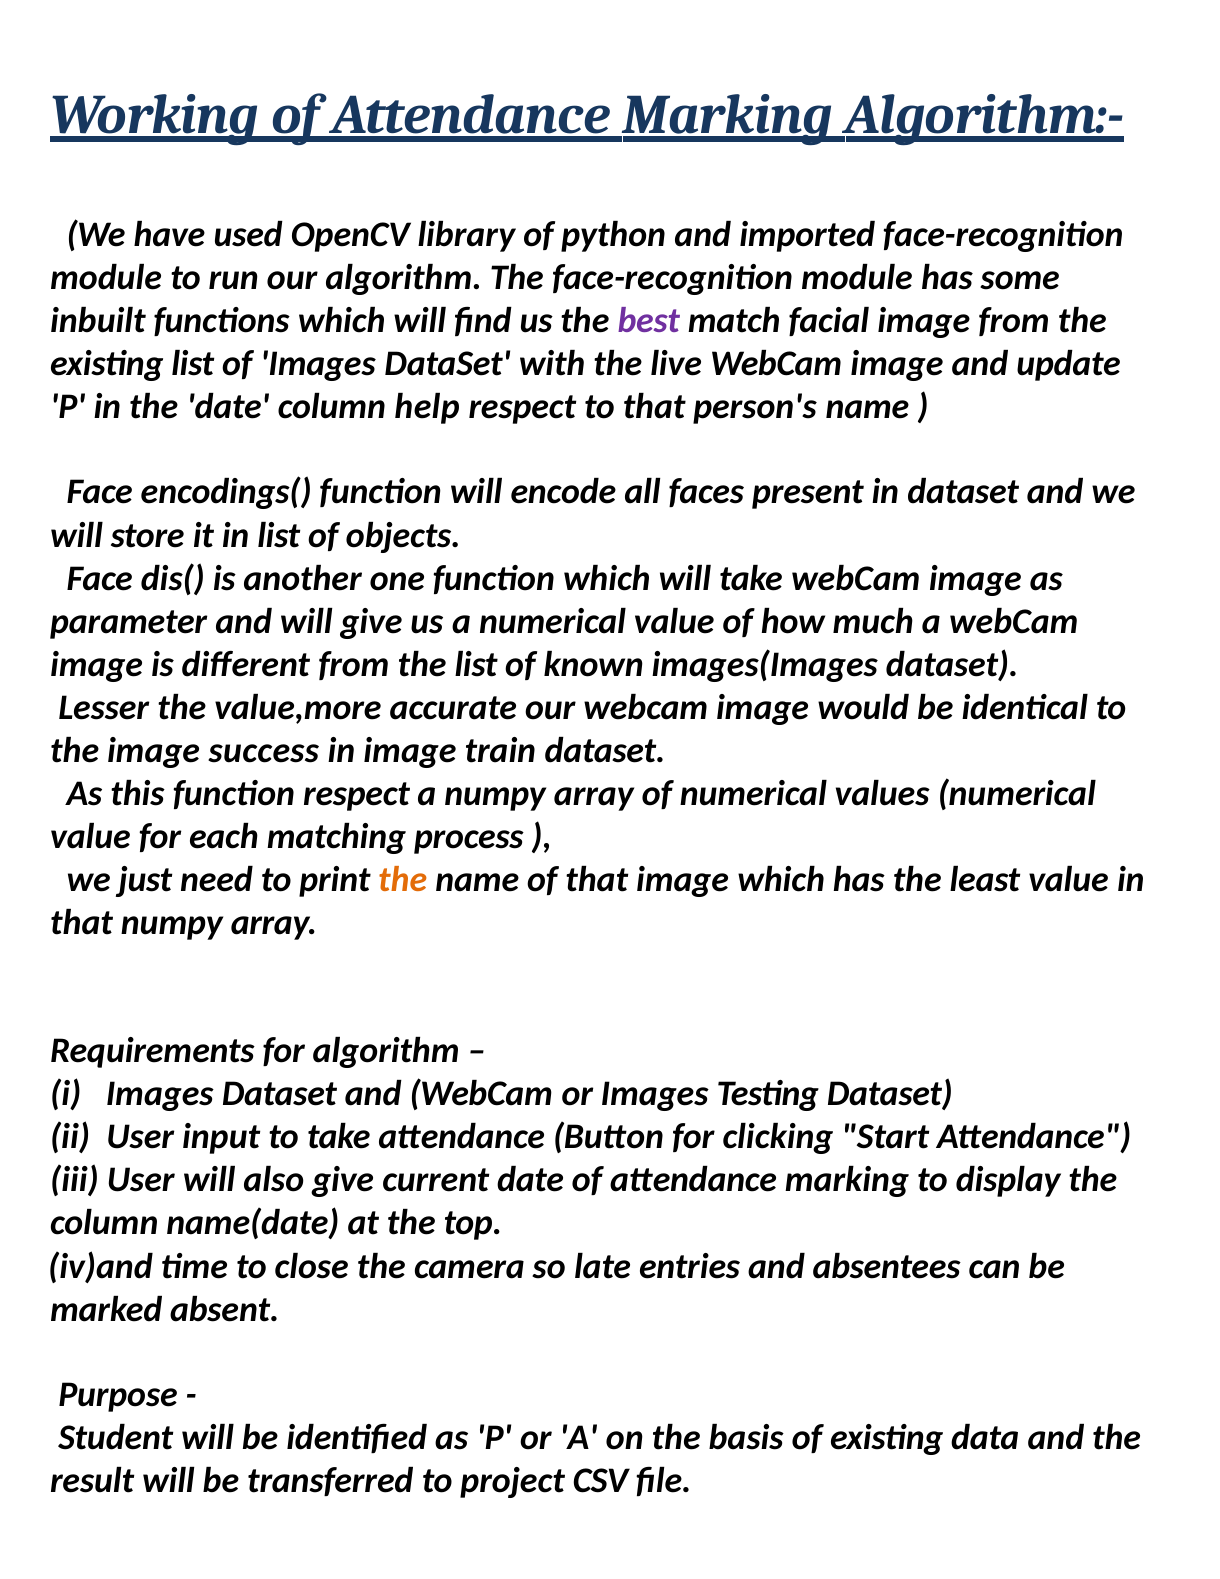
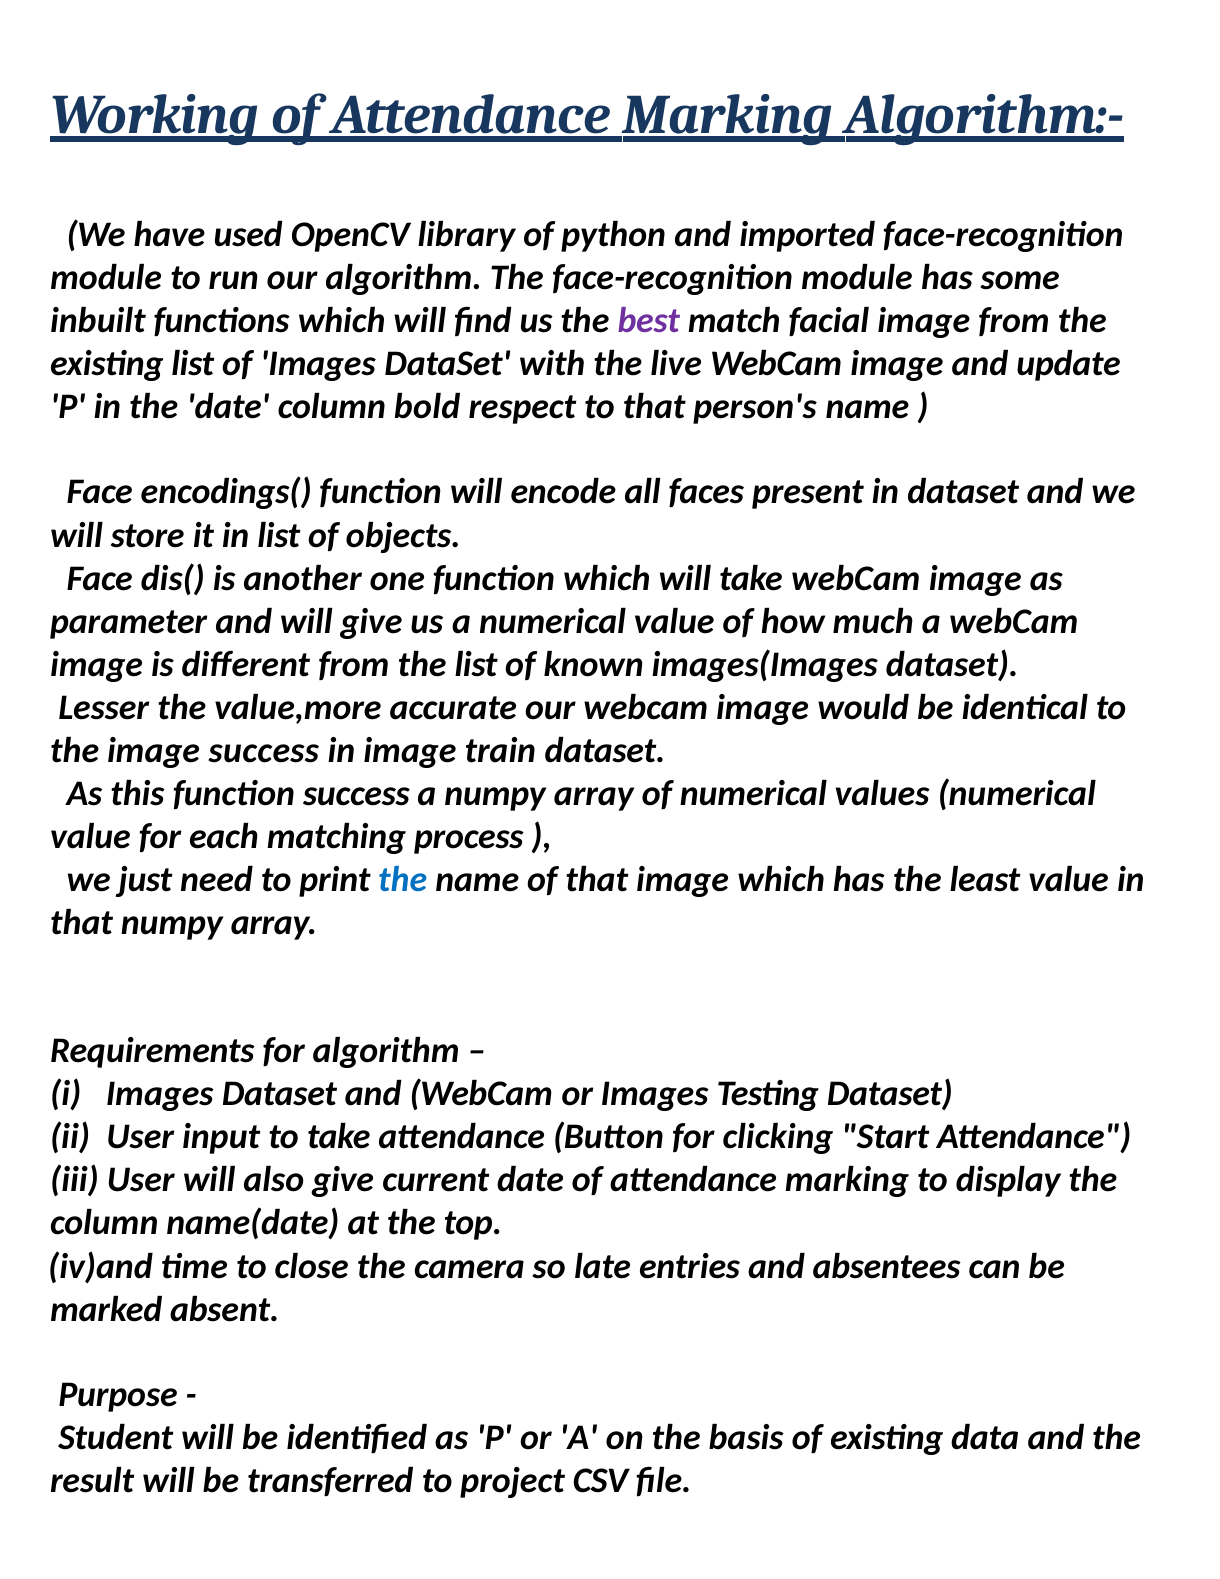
help: help -> bold
function respect: respect -> success
the at (403, 880) colour: orange -> blue
